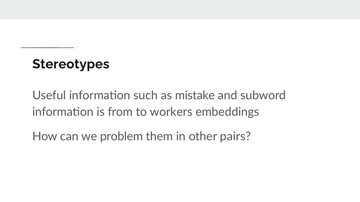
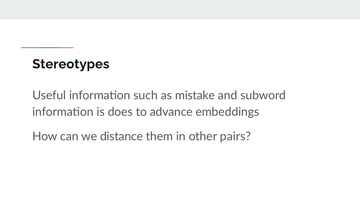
from: from -> does
workers: workers -> advance
problem: problem -> distance
